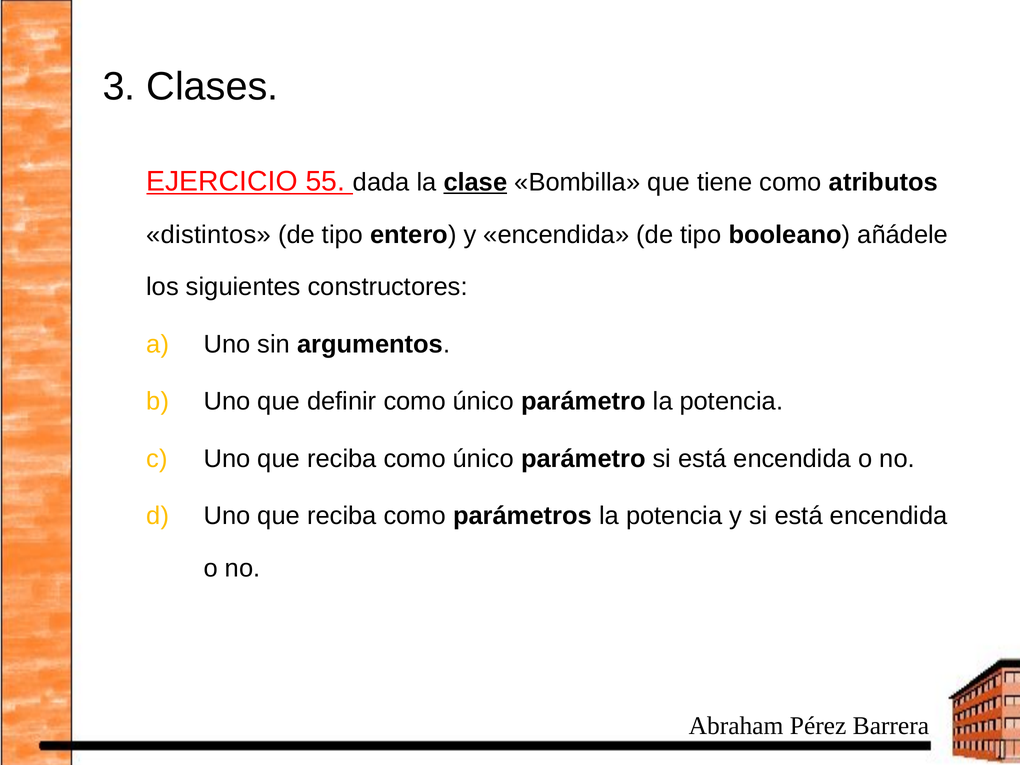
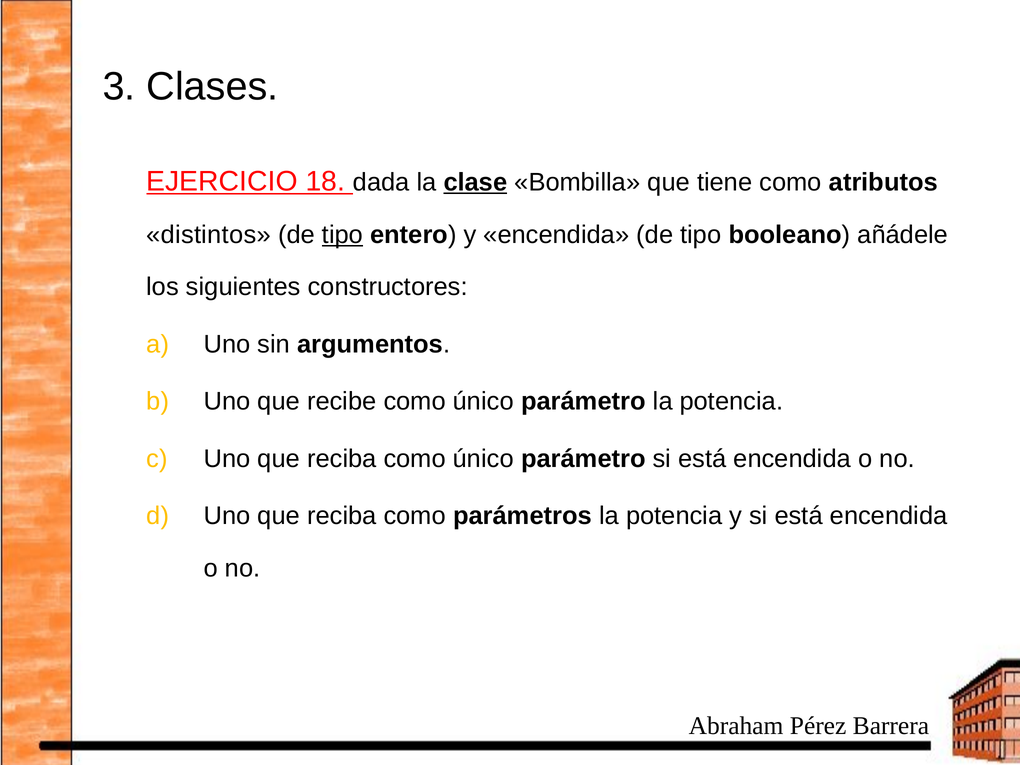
55: 55 -> 18
tipo at (342, 235) underline: none -> present
definir: definir -> recibe
